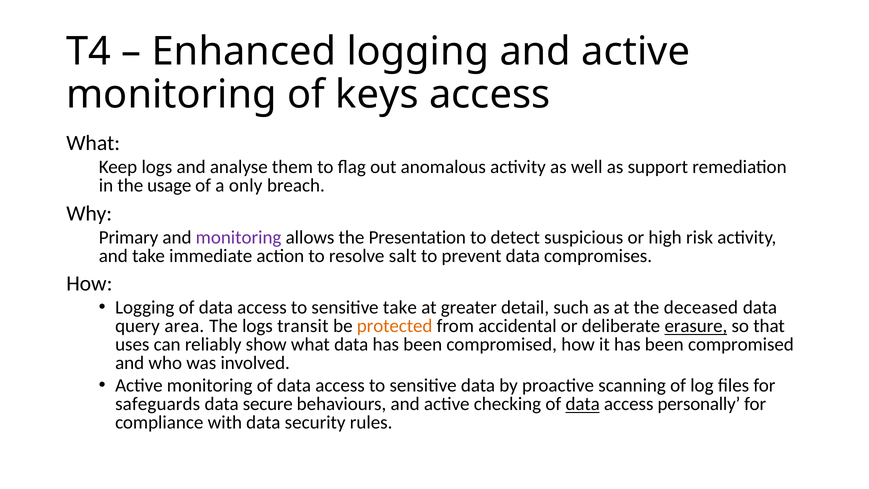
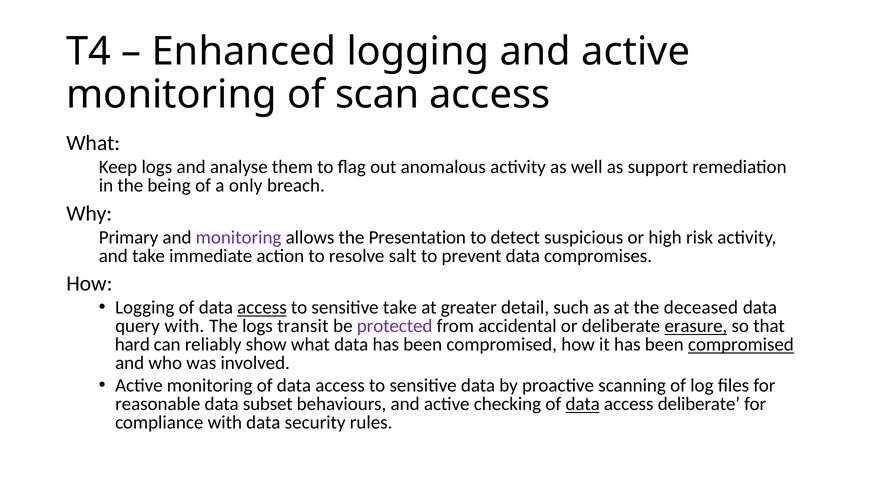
keys: keys -> scan
usage: usage -> being
access at (262, 308) underline: none -> present
query area: area -> with
protected colour: orange -> purple
uses: uses -> hard
compromised at (741, 345) underline: none -> present
safeguards: safeguards -> reasonable
secure: secure -> subset
access personally: personally -> deliberate
